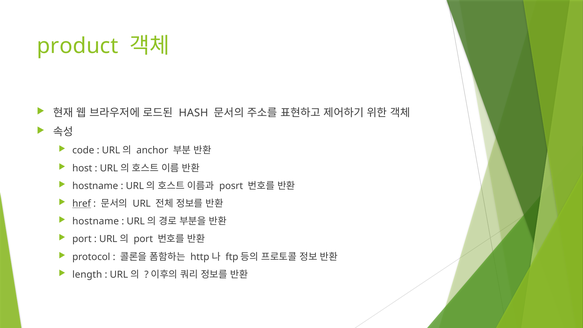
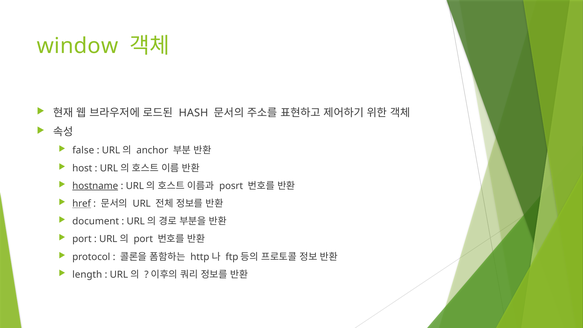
product: product -> window
code: code -> false
hostname at (95, 186) underline: none -> present
hostname at (96, 221): hostname -> document
